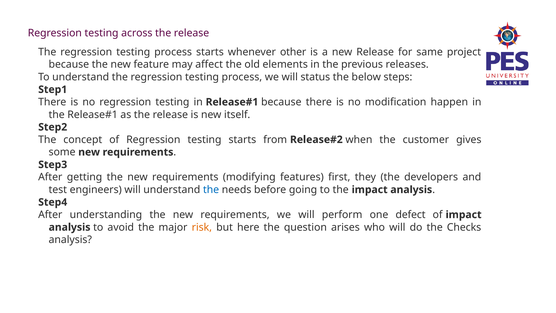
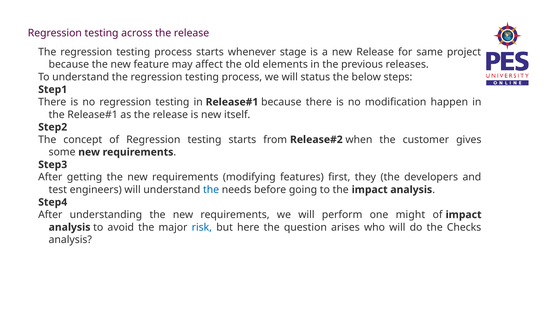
other: other -> stage
defect: defect -> might
risk colour: orange -> blue
